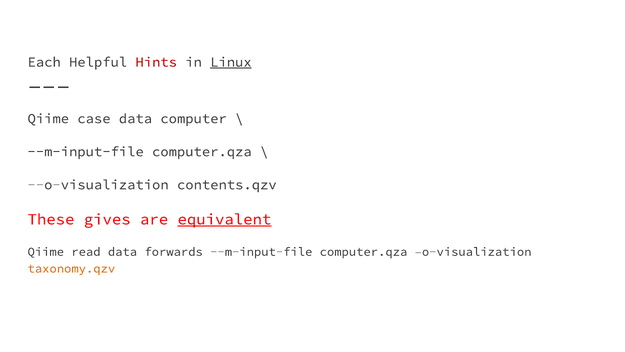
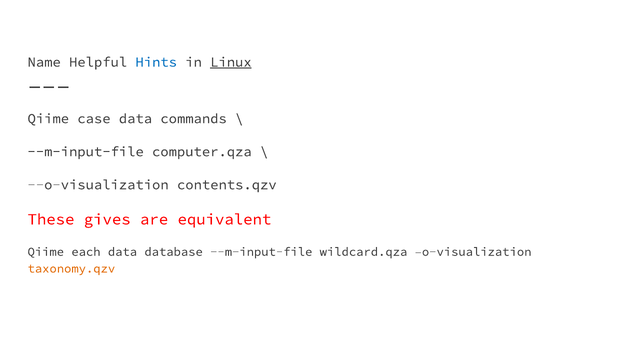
Each: Each -> Name
Hints colour: red -> blue
computer: computer -> commands
equivalent underline: present -> none
read: read -> each
forwards: forwards -> database
computer.qza at (363, 251): computer.qza -> wildcard.qza
